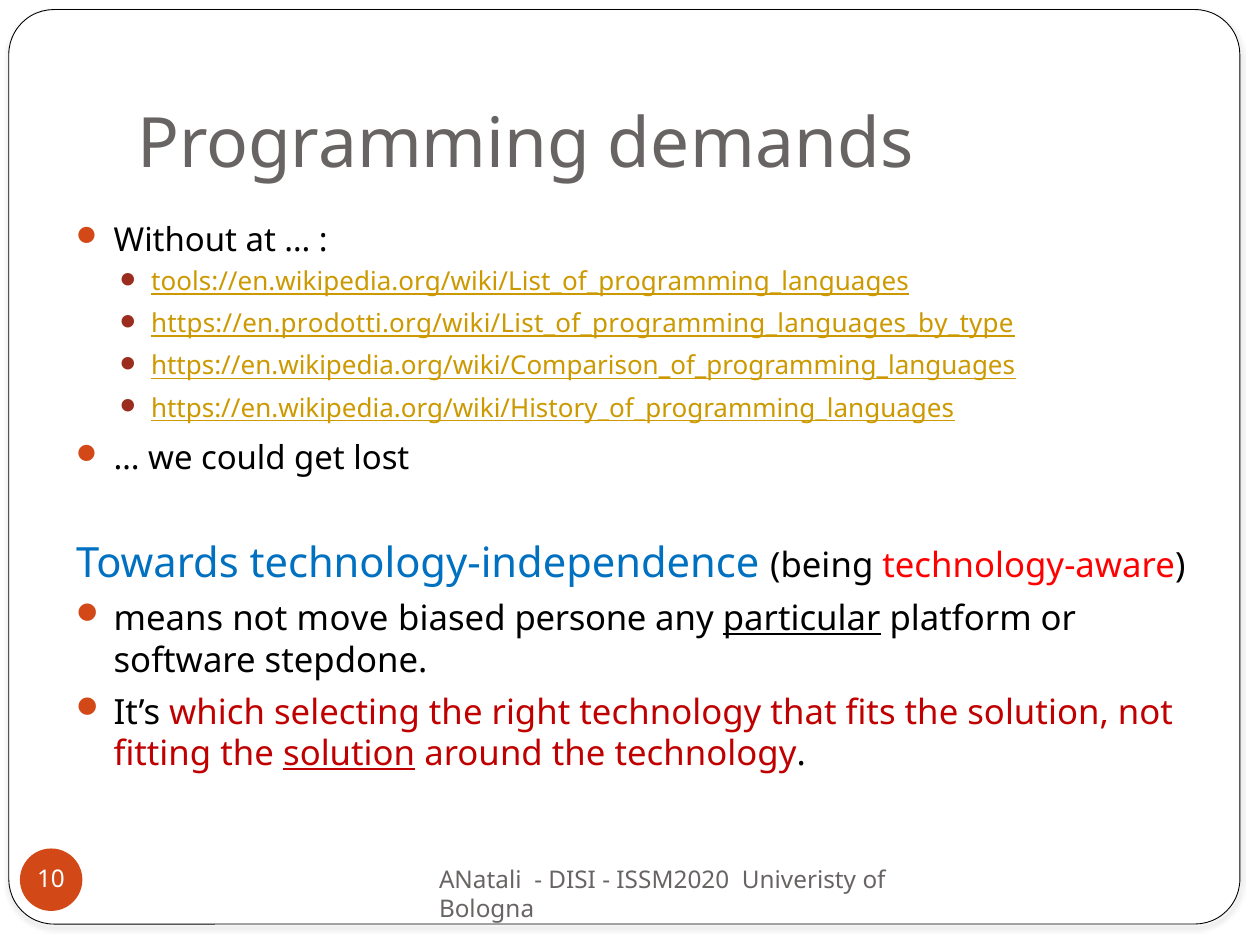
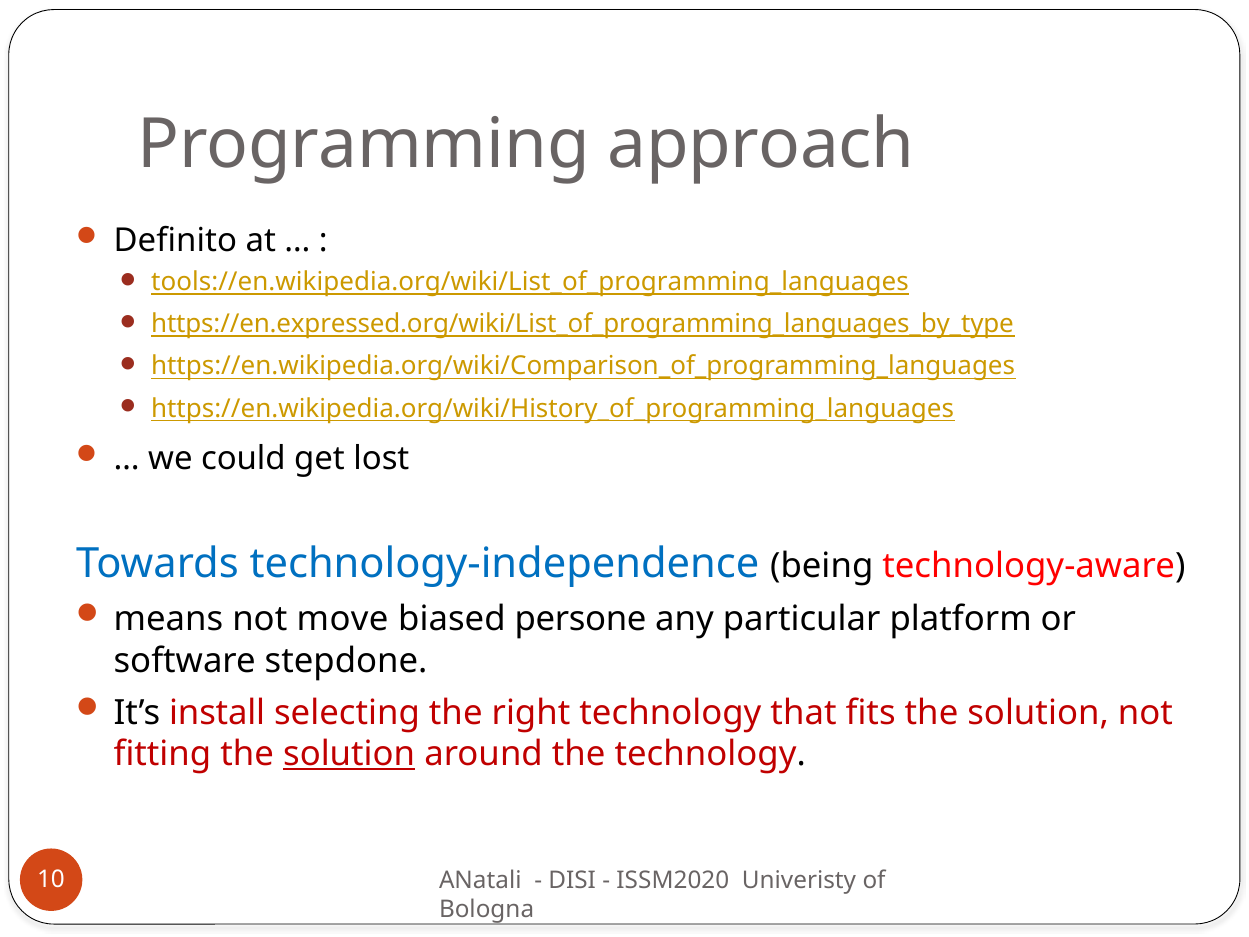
demands: demands -> approach
Without: Without -> Definito
https://en.prodotti.org/wiki/List_of_programming_languages_by_type: https://en.prodotti.org/wiki/List_of_programming_languages_by_type -> https://en.expressed.org/wiki/List_of_programming_languages_by_type
particular underline: present -> none
which: which -> install
